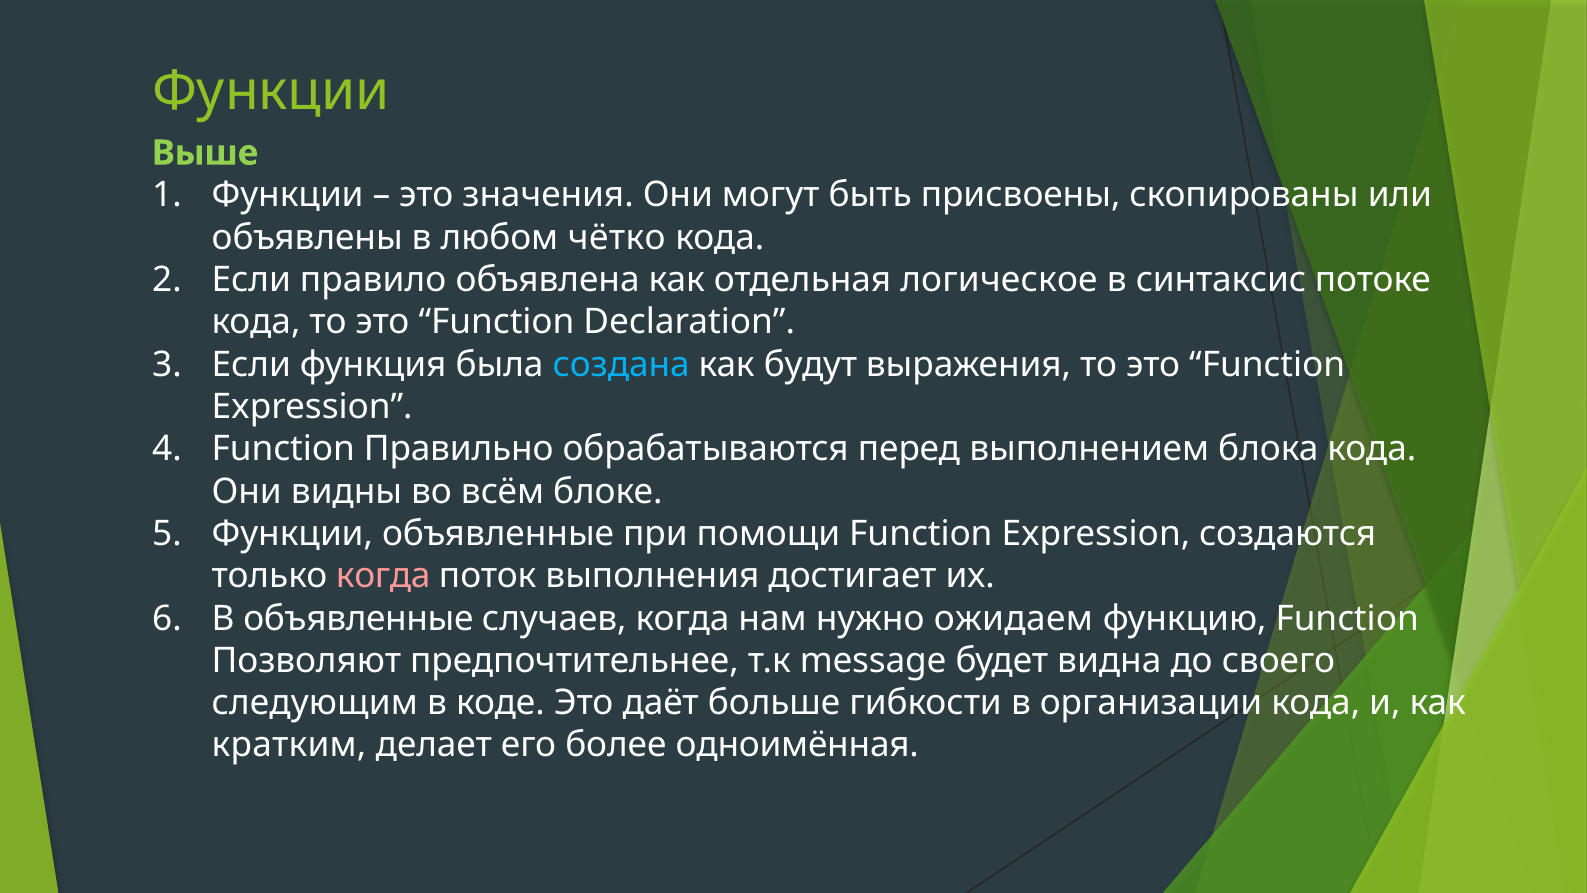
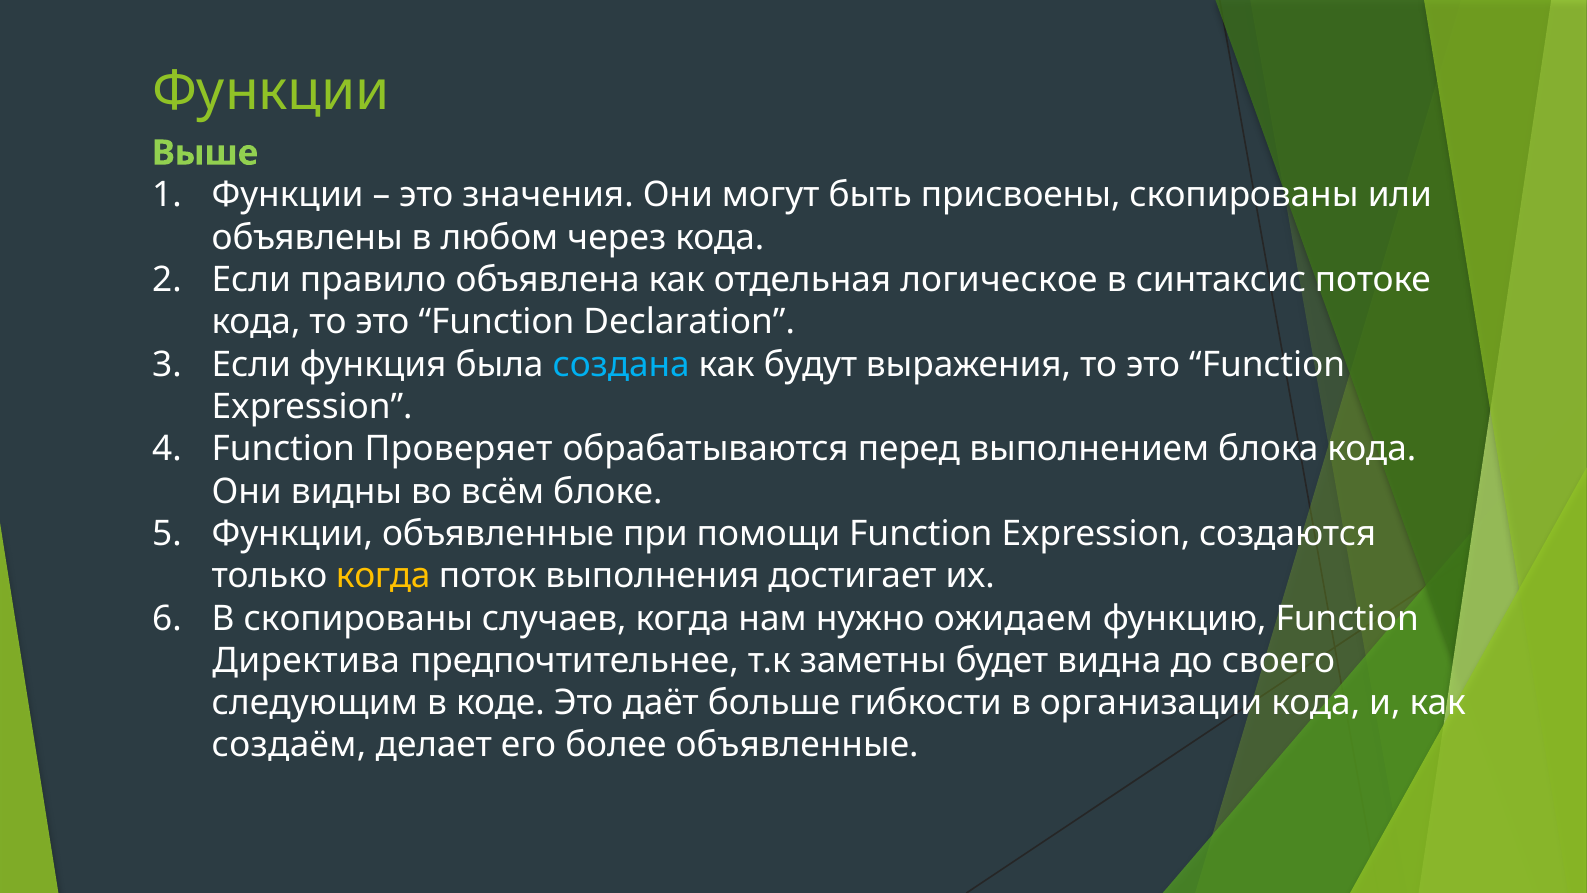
чётко: чётко -> через
Правильно: Правильно -> Проверяет
когда at (383, 576) colour: pink -> yellow
В объявленные: объявленные -> скопированы
Позволяют: Позволяют -> Директива
message: message -> заметны
кратким: кратким -> создаём
более одноимённая: одноимённая -> объявленные
